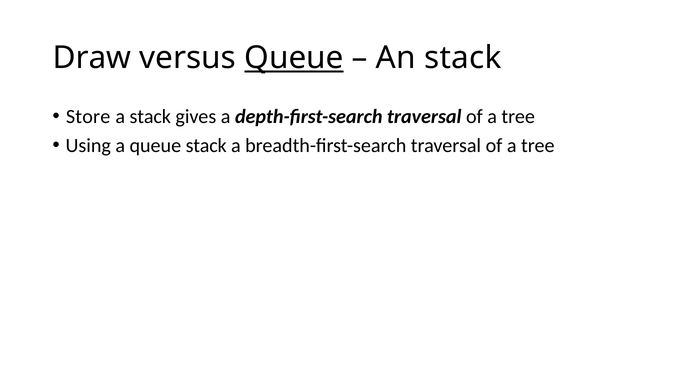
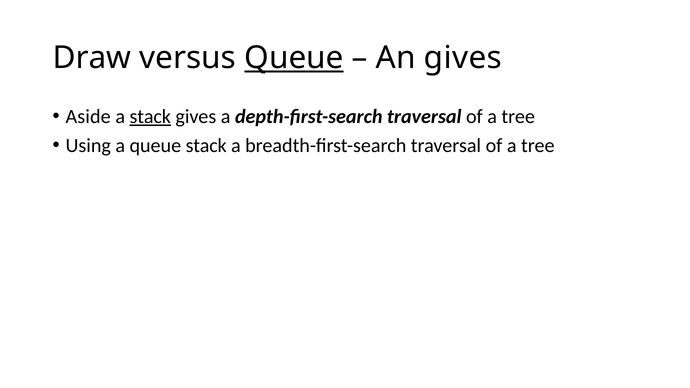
An stack: stack -> gives
Store: Store -> Aside
stack at (150, 117) underline: none -> present
